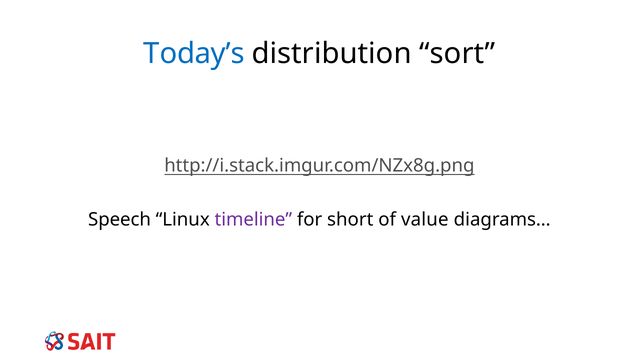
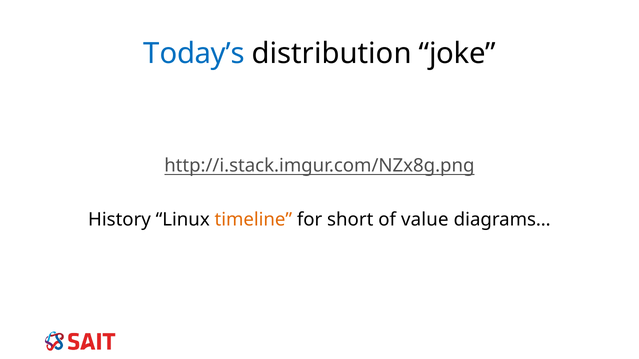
sort: sort -> joke
Speech: Speech -> History
timeline colour: purple -> orange
